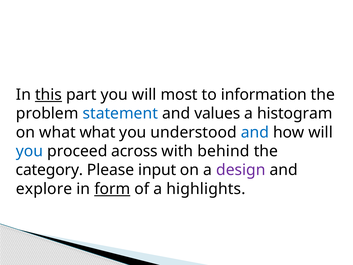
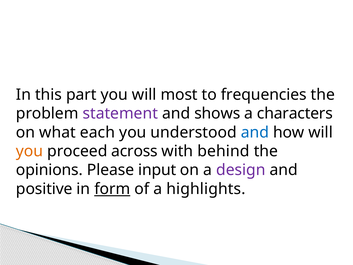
this underline: present -> none
information: information -> frequencies
statement colour: blue -> purple
values: values -> shows
histogram: histogram -> characters
what what: what -> each
you at (30, 151) colour: blue -> orange
category: category -> opinions
explore: explore -> positive
